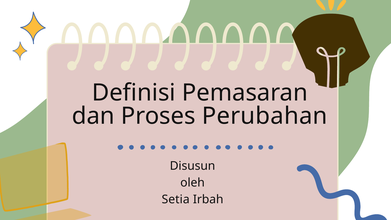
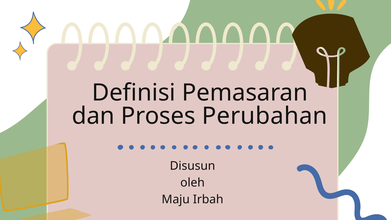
Setia: Setia -> Maju
